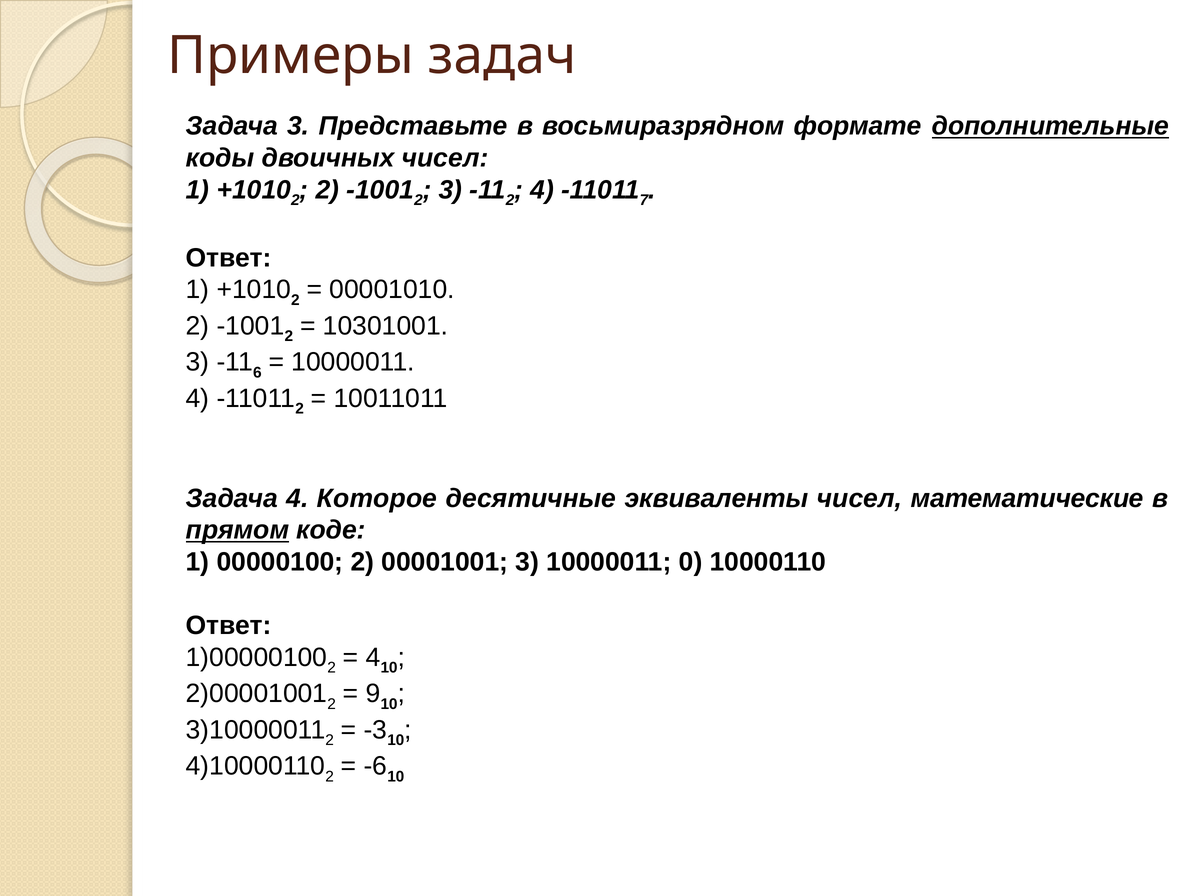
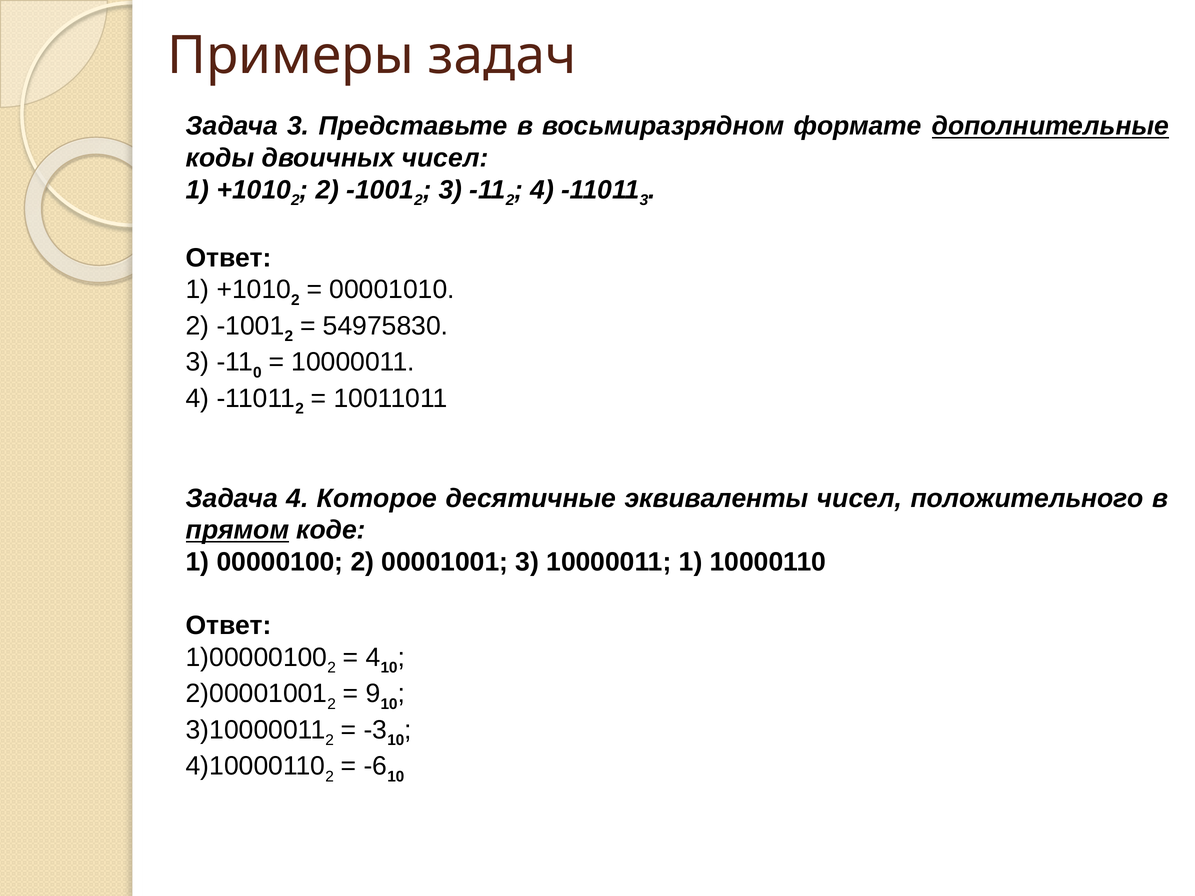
7 at (644, 200): 7 -> 3
10301001: 10301001 -> 54975830
6: 6 -> 0
математические: математические -> положительного
10000011 0: 0 -> 1
